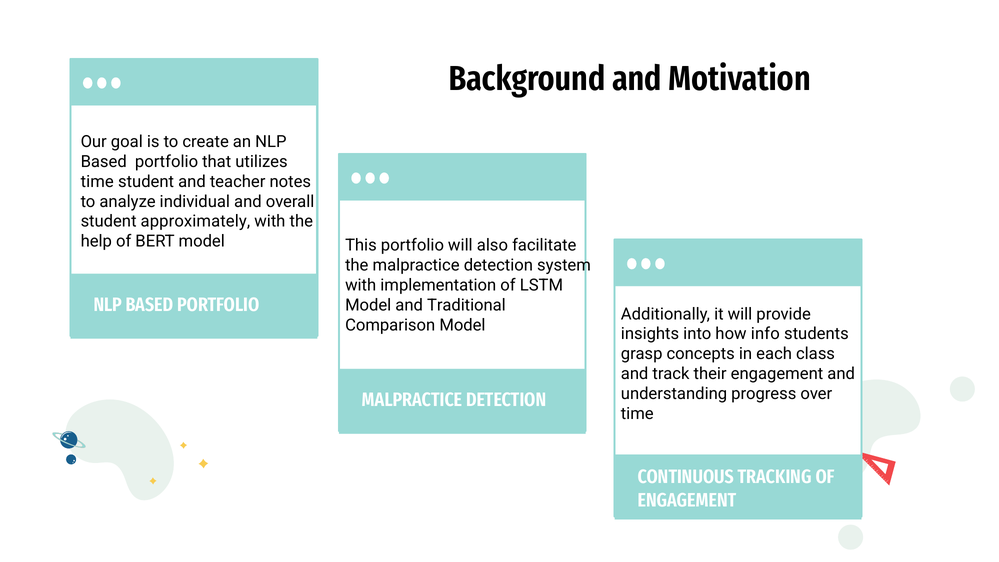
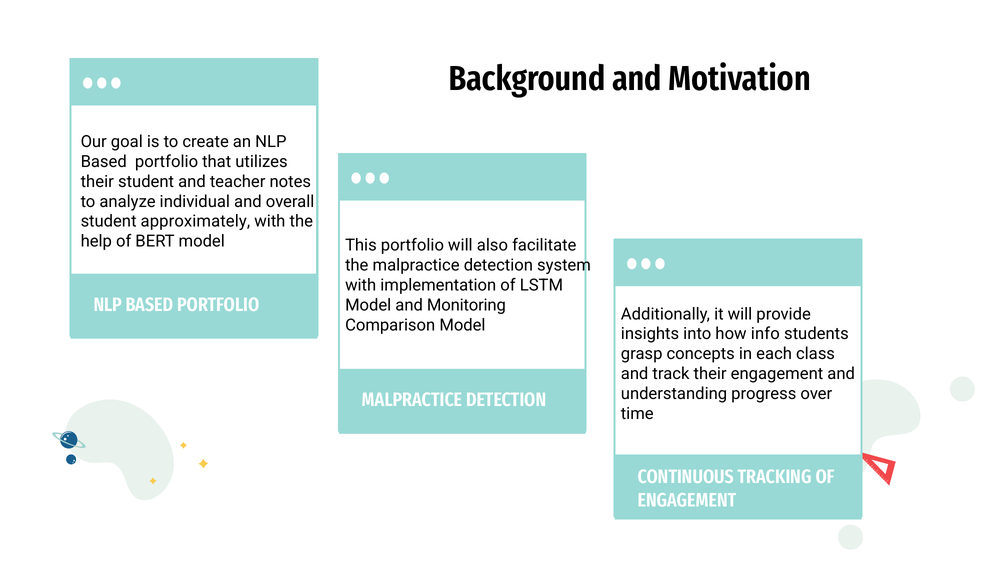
time at (97, 182): time -> their
Traditional: Traditional -> Monitoring
